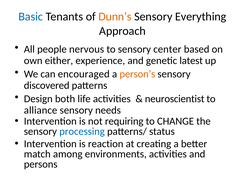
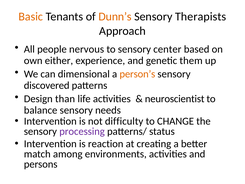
Basic colour: blue -> orange
Everything: Everything -> Therapists
latest: latest -> them
encouraged: encouraged -> dimensional
both: both -> than
alliance: alliance -> balance
requiring: requiring -> difficulty
processing colour: blue -> purple
